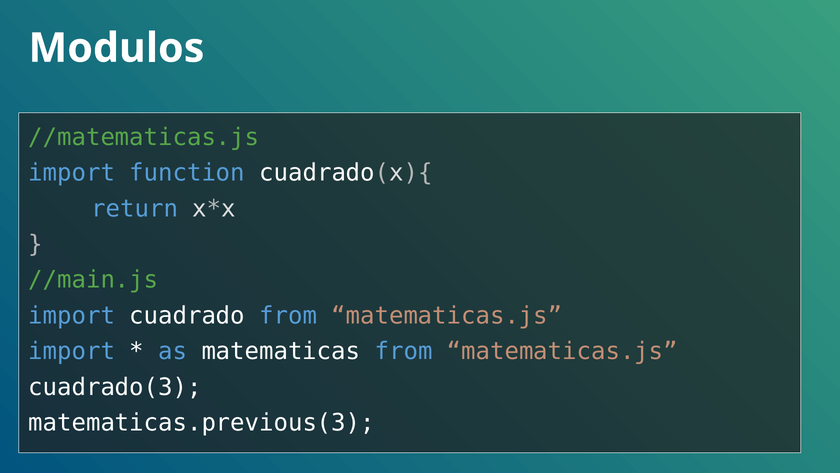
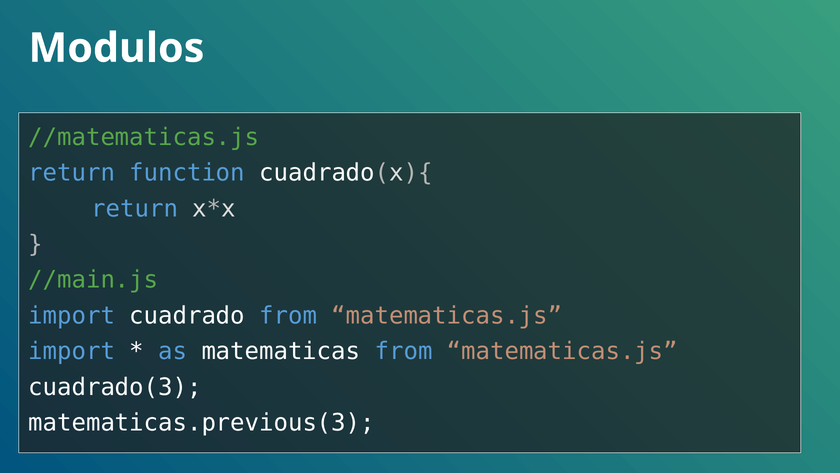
import at (72, 173): import -> return
